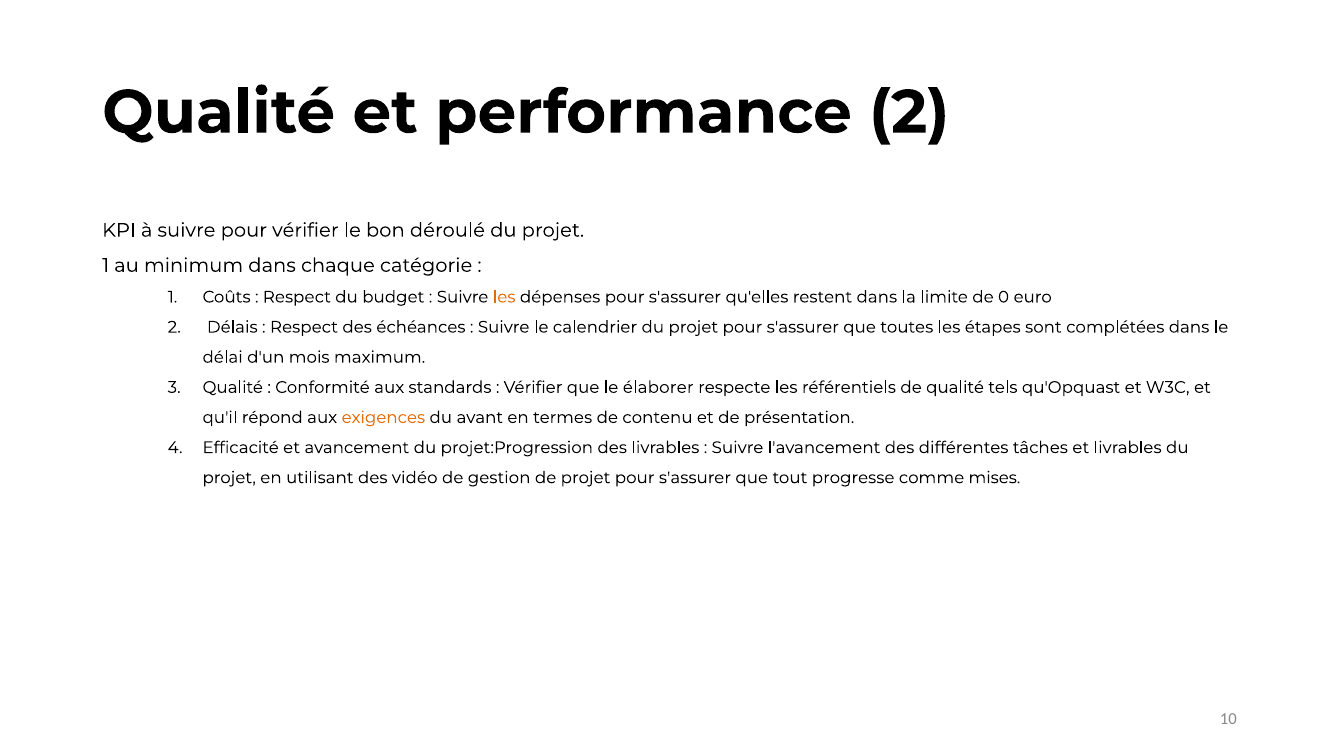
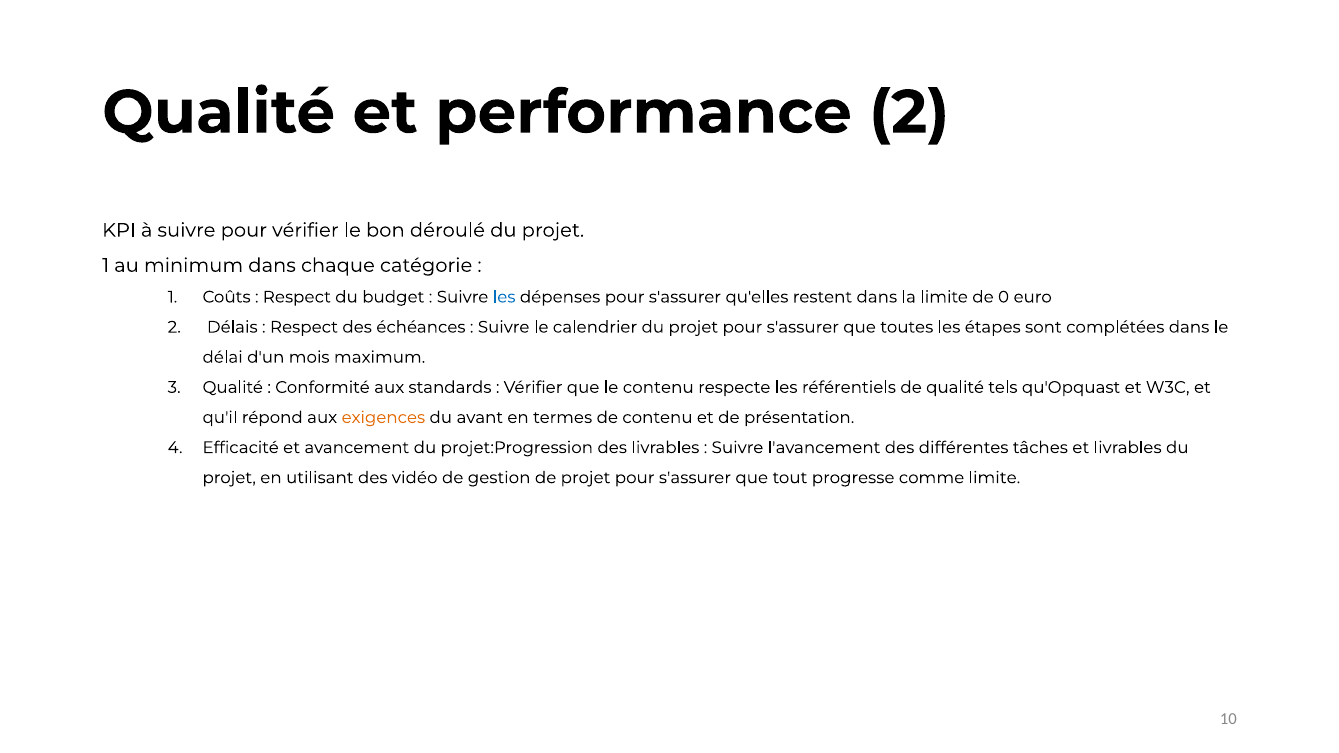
les at (504, 297) colour: orange -> blue
le élaborer: élaborer -> contenu
comme mises: mises -> limite
